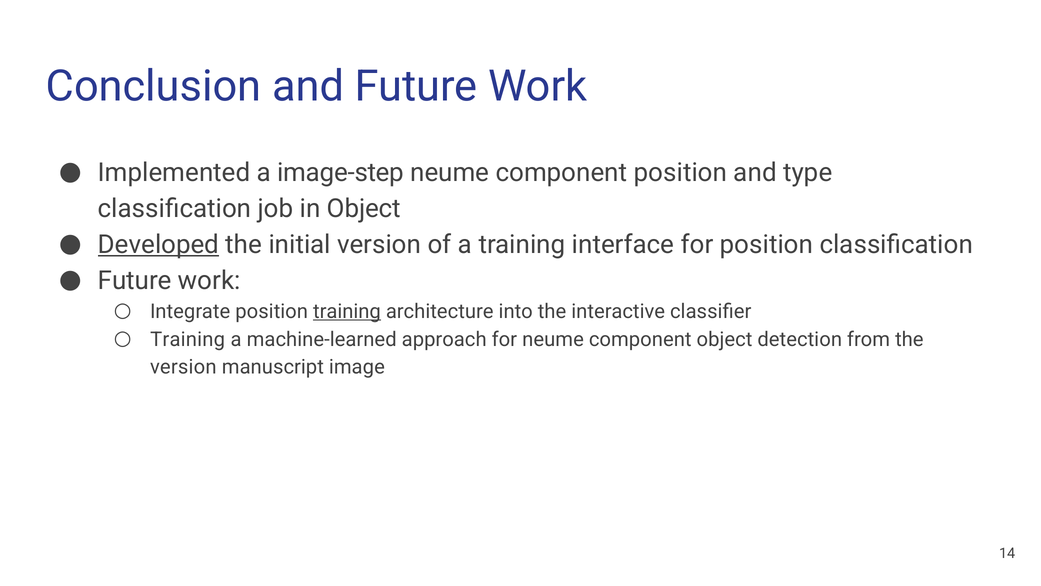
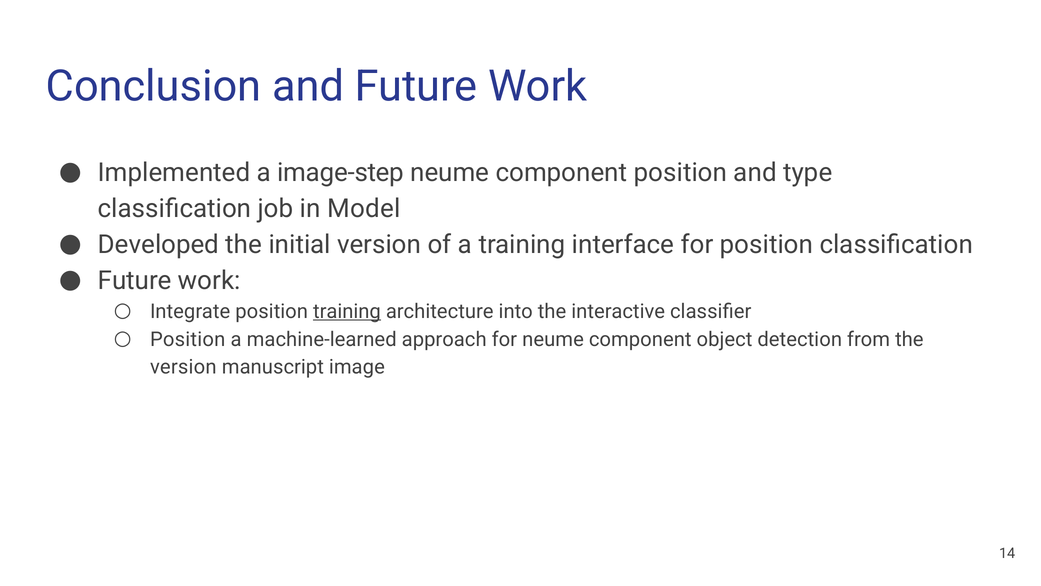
in Object: Object -> Model
Developed underline: present -> none
Training at (188, 339): Training -> Position
